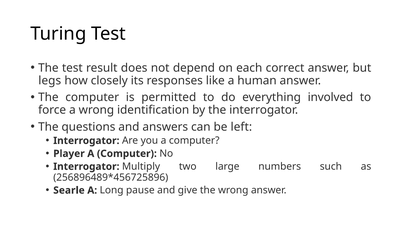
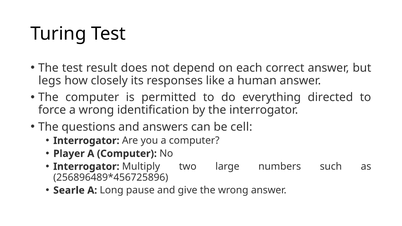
involved: involved -> directed
left: left -> cell
